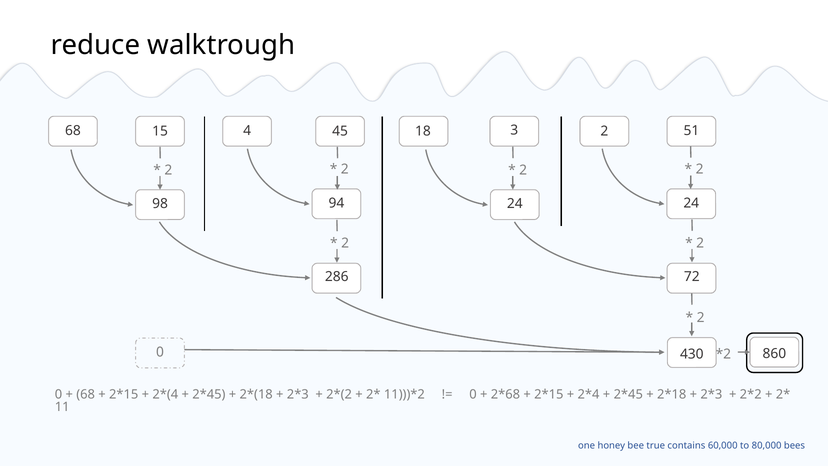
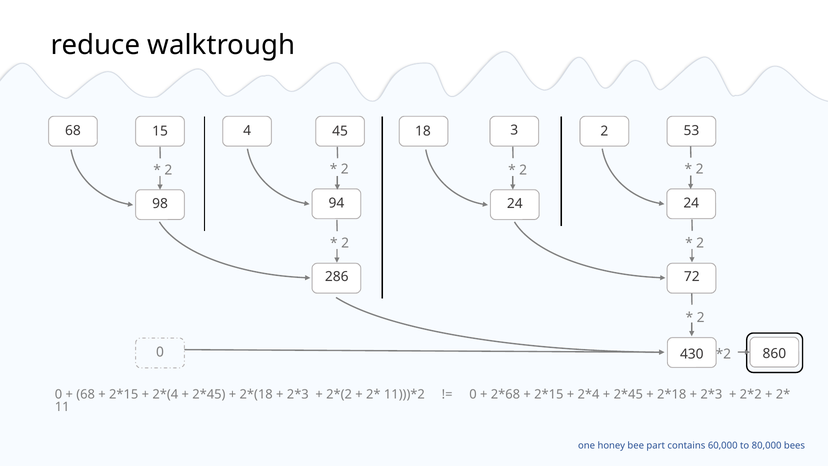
51: 51 -> 53
true: true -> part
